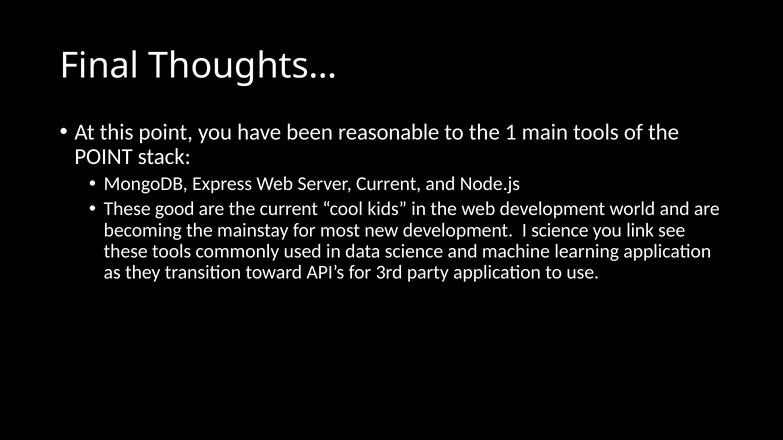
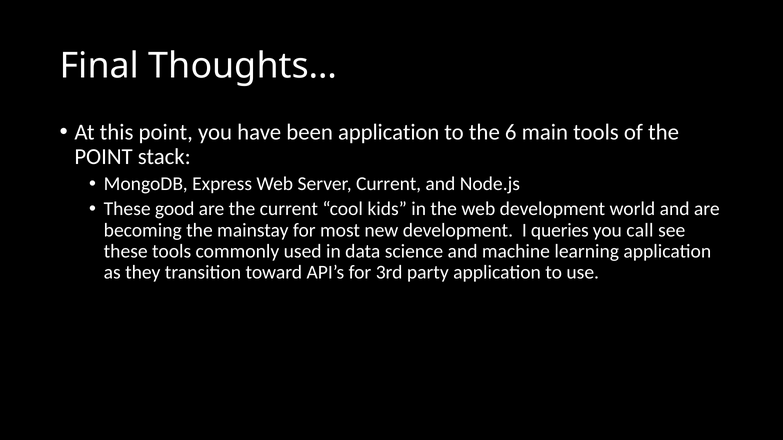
been reasonable: reasonable -> application
1: 1 -> 6
I science: science -> queries
link: link -> call
